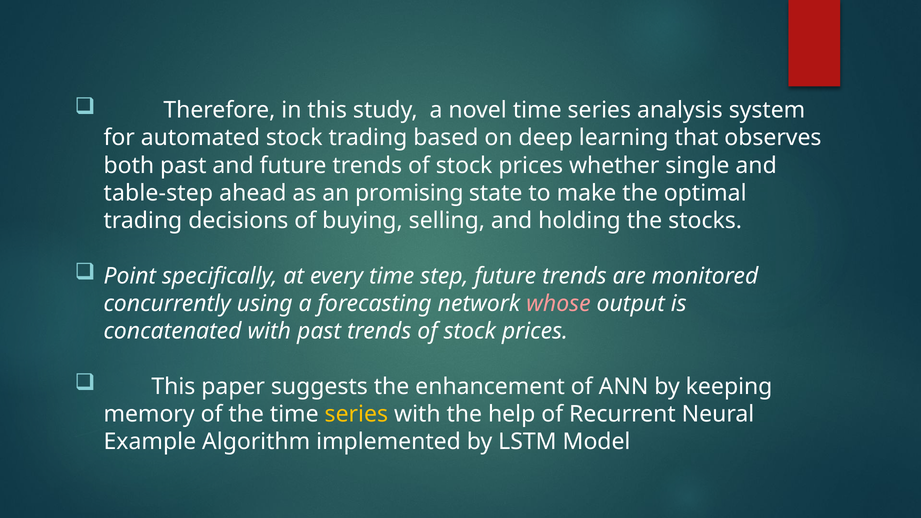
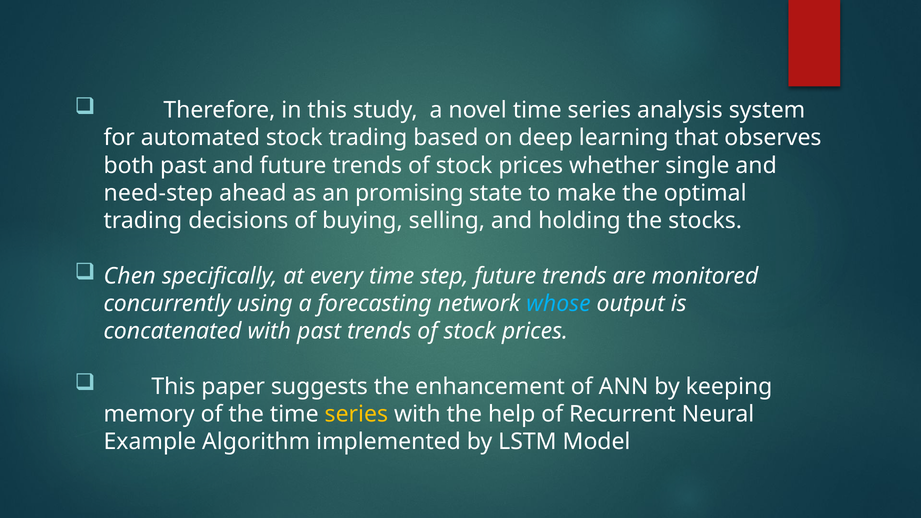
table-step: table-step -> need-step
Point: Point -> Chen
whose colour: pink -> light blue
